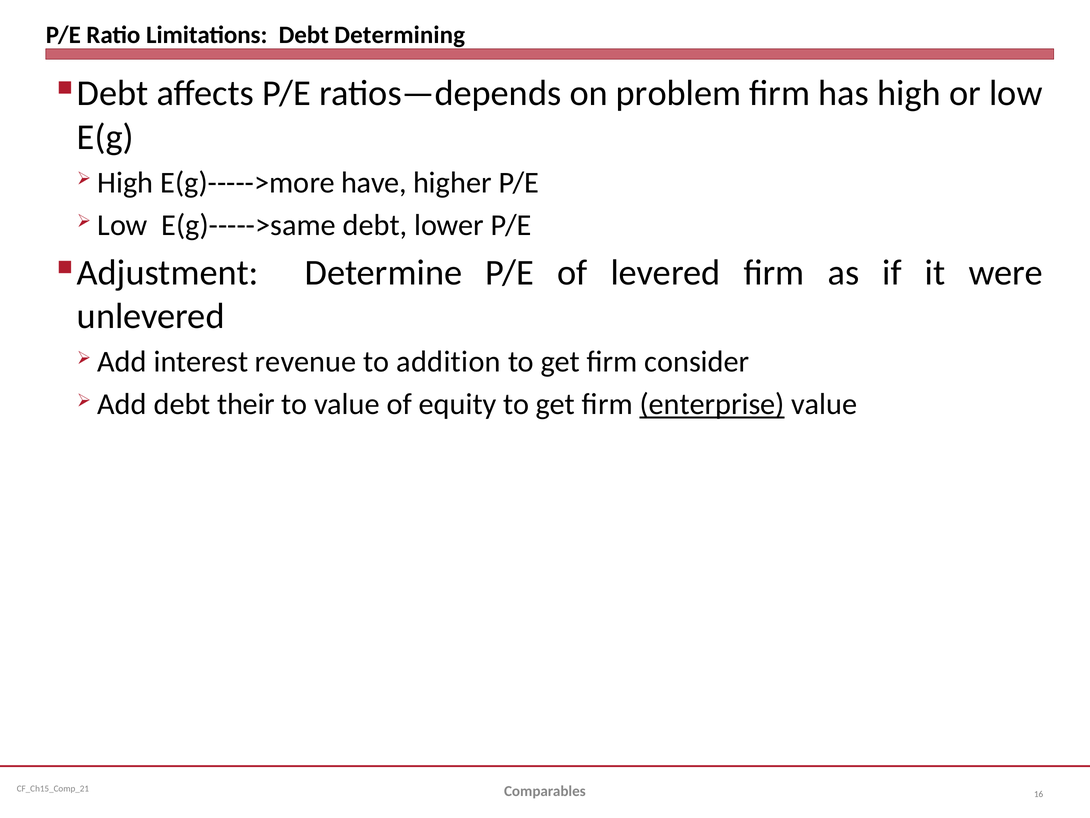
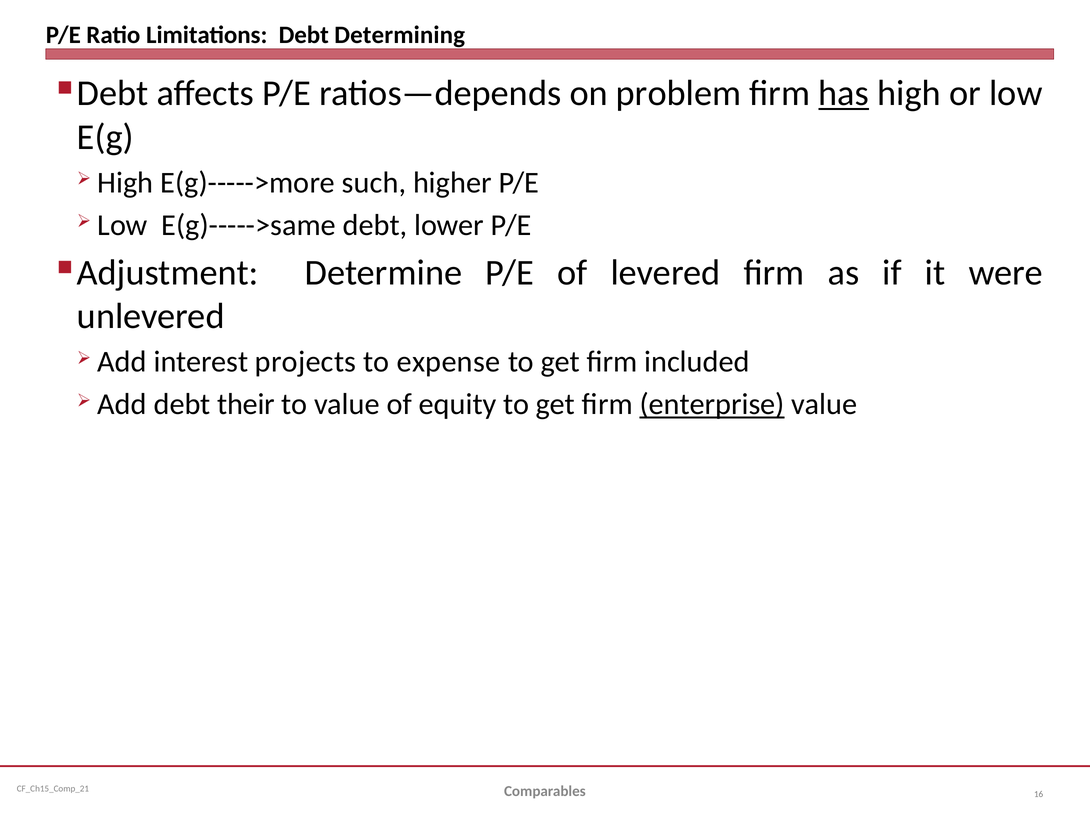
has underline: none -> present
have: have -> such
revenue: revenue -> projects
addition: addition -> expense
consider: consider -> included
